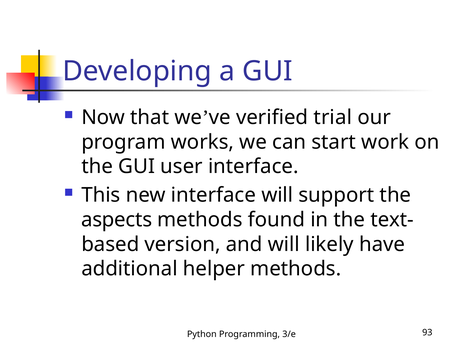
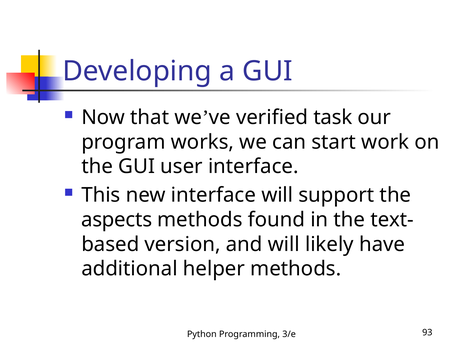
trial: trial -> task
